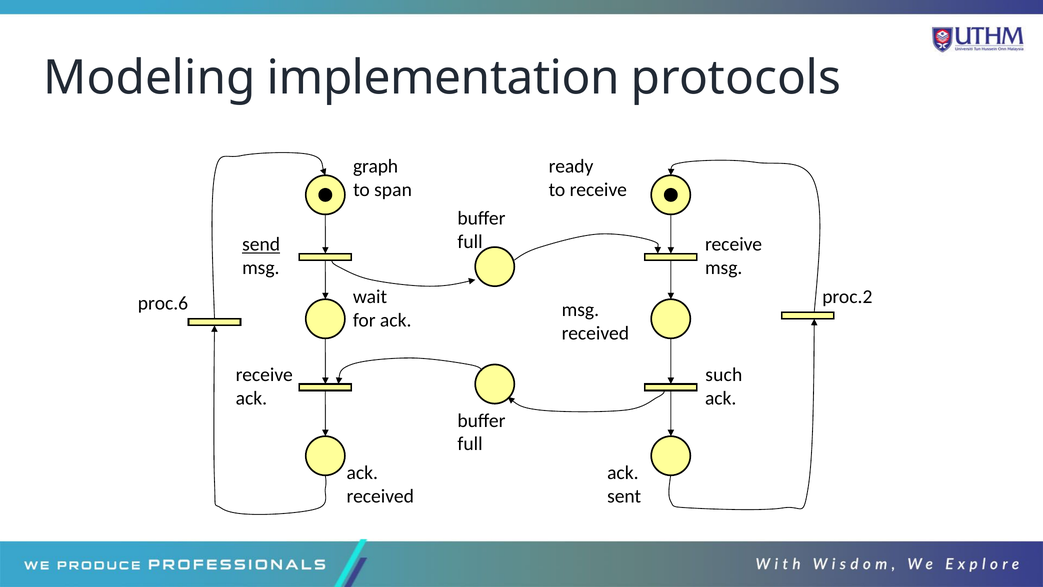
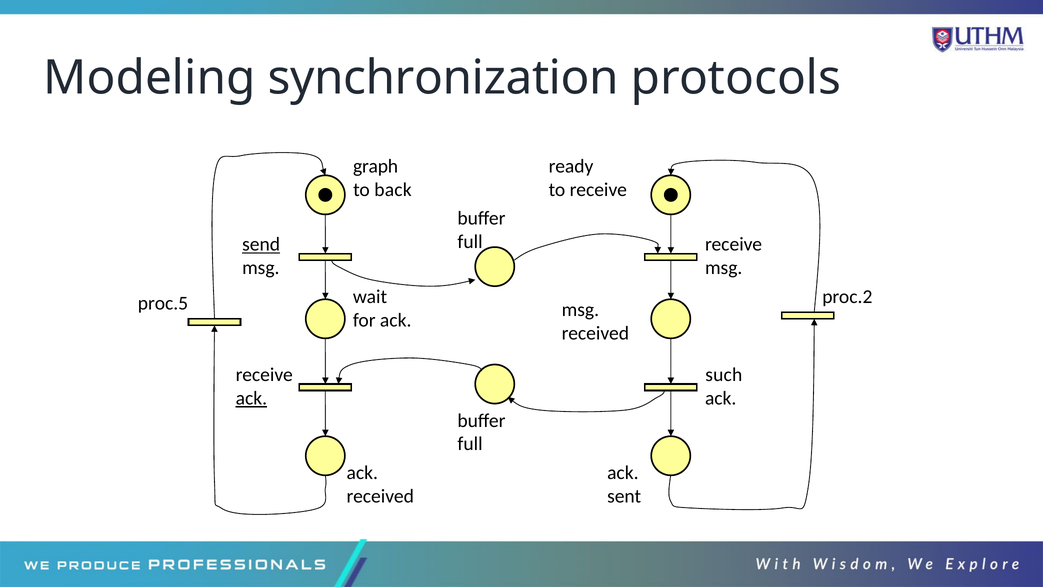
implementation: implementation -> synchronization
span: span -> back
proc.6: proc.6 -> proc.5
ack at (251, 398) underline: none -> present
